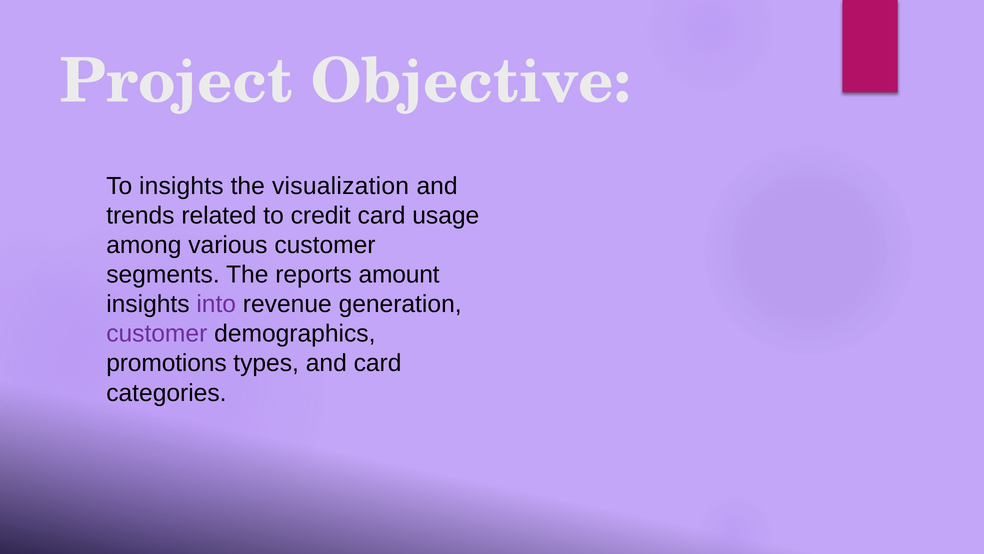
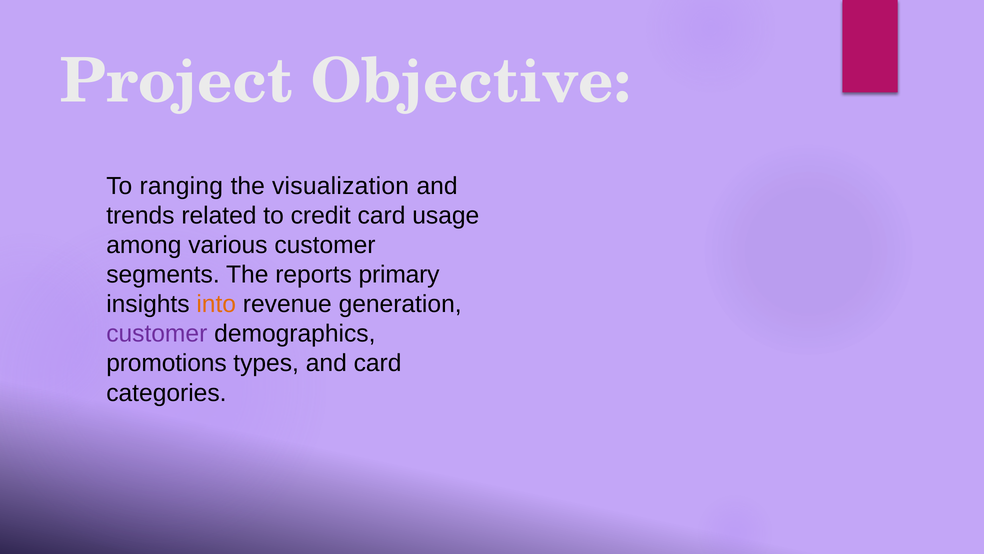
To insights: insights -> ranging
amount: amount -> primary
into colour: purple -> orange
